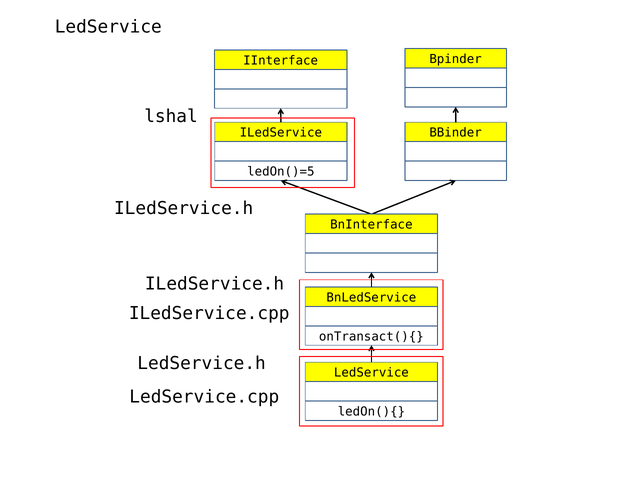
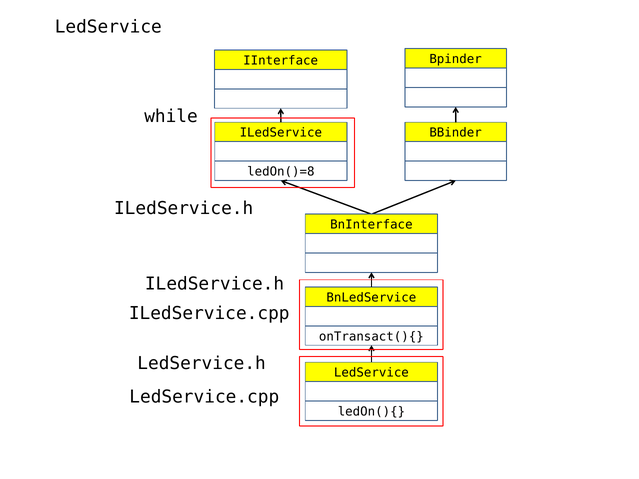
lshal: lshal -> while
ledOn()=5: ledOn()=5 -> ledOn()=8
